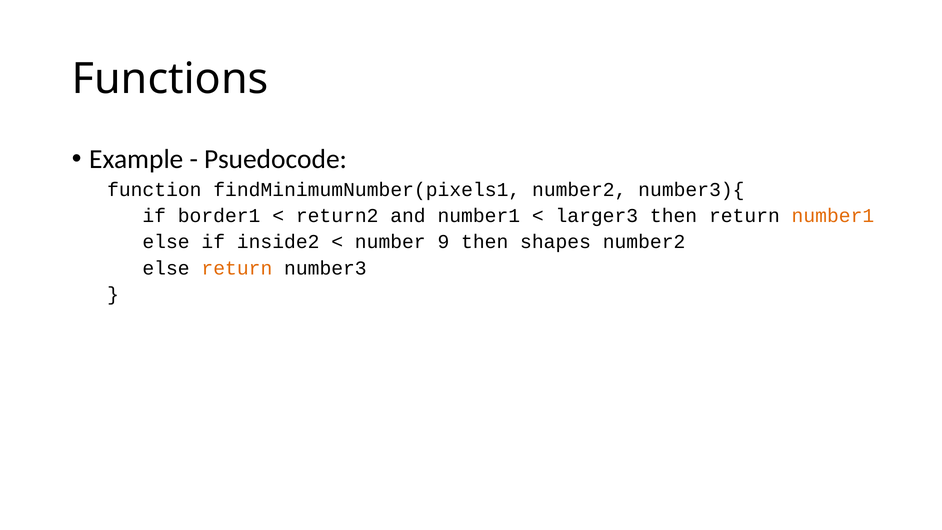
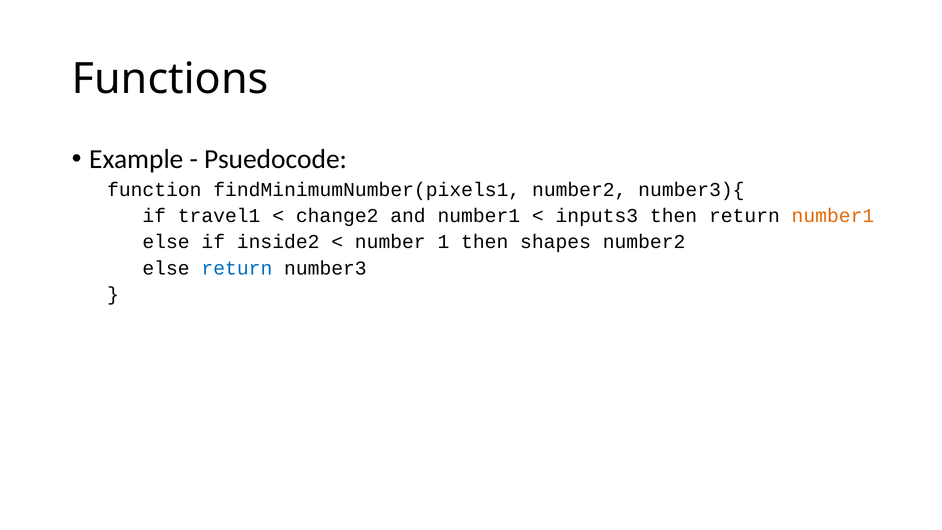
border1: border1 -> travel1
return2: return2 -> change2
larger3: larger3 -> inputs3
9: 9 -> 1
return at (237, 268) colour: orange -> blue
